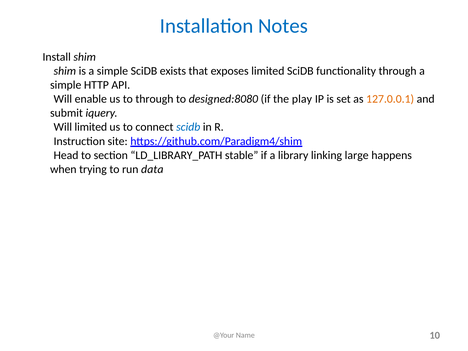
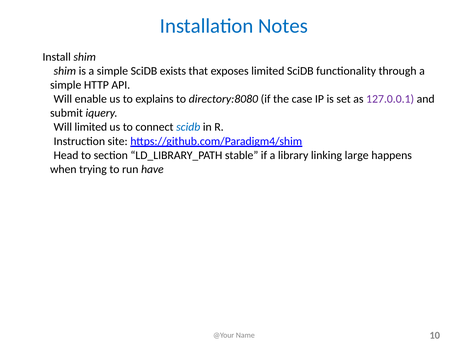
to through: through -> explains
designed:8080: designed:8080 -> directory:8080
play: play -> case
127.0.0.1 colour: orange -> purple
data: data -> have
